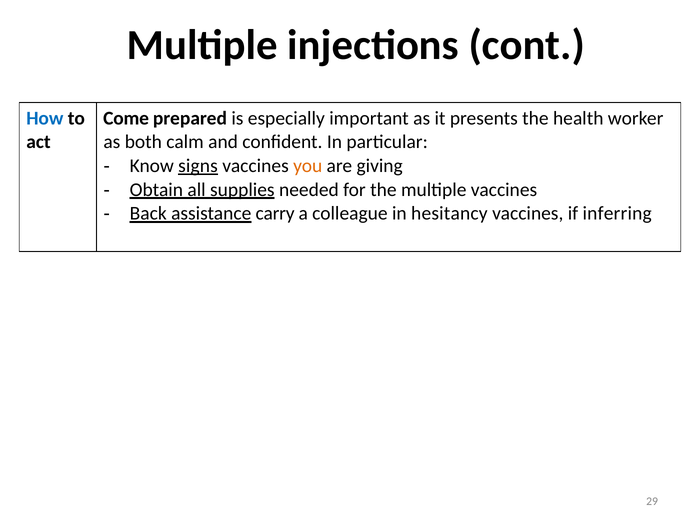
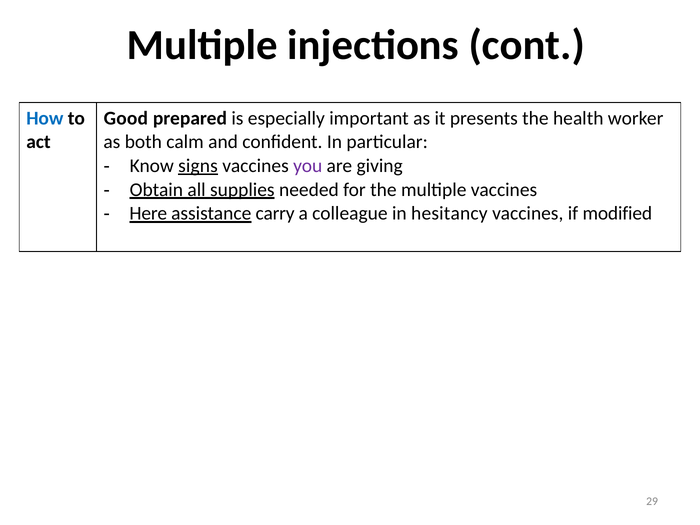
Come: Come -> Good
you colour: orange -> purple
Back: Back -> Here
inferring: inferring -> modified
